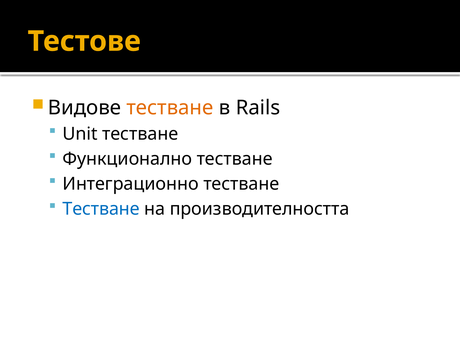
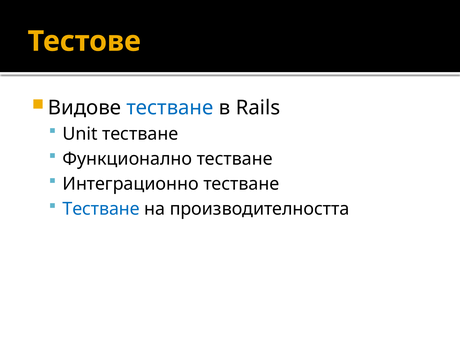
тестване at (170, 108) colour: orange -> blue
